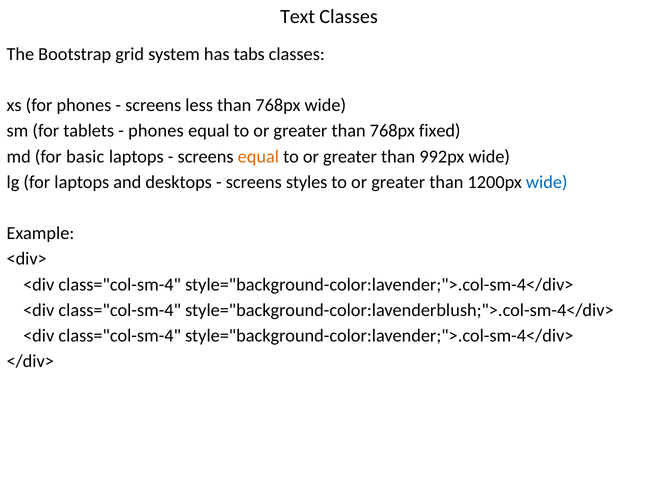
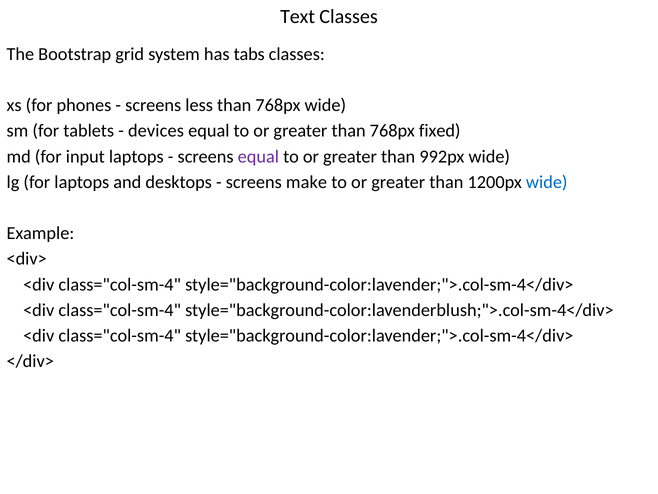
phones at (156, 131): phones -> devices
basic: basic -> input
equal at (258, 156) colour: orange -> purple
styles: styles -> make
